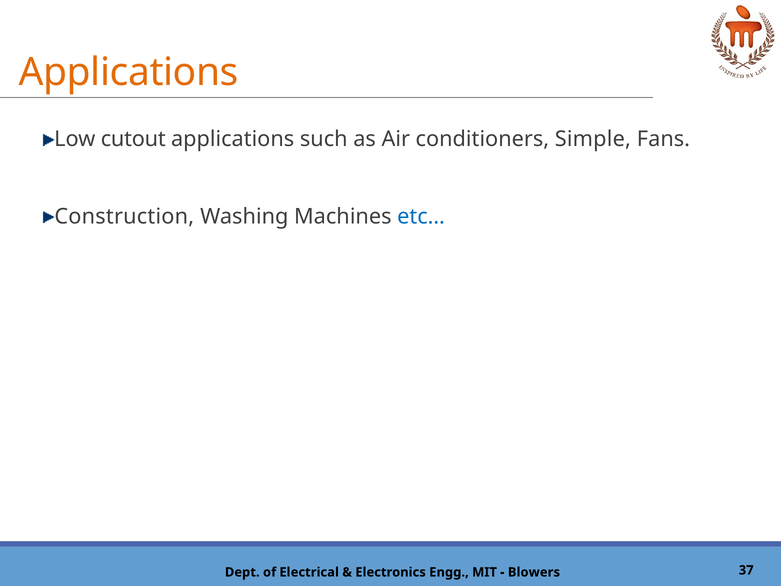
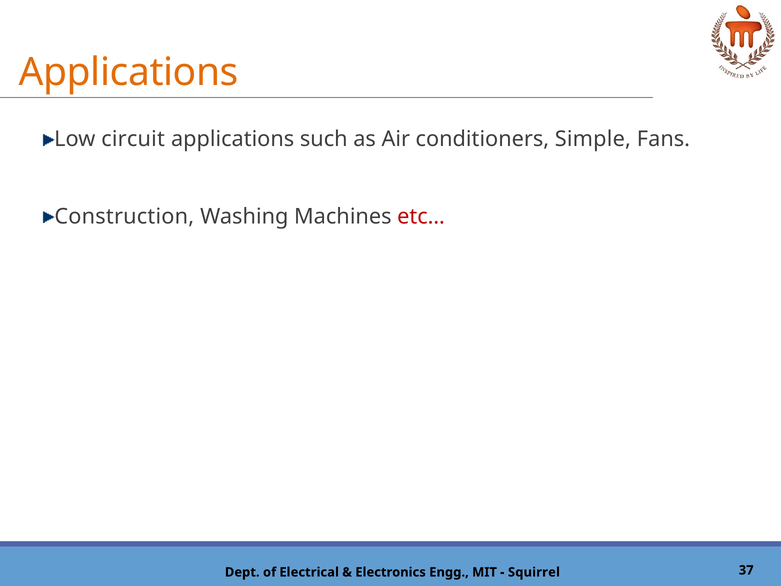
cutout: cutout -> circuit
etc… colour: blue -> red
Blowers: Blowers -> Squirrel
